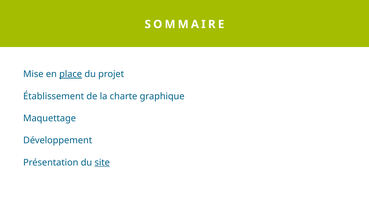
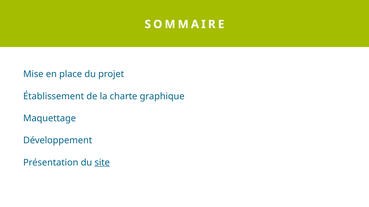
place underline: present -> none
